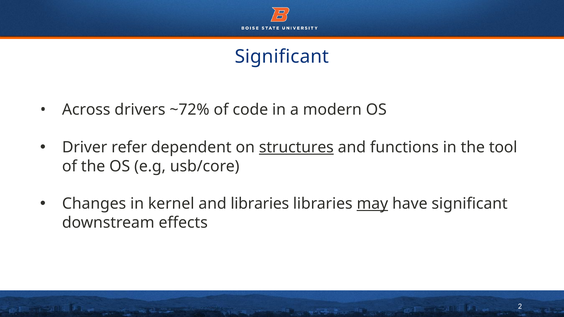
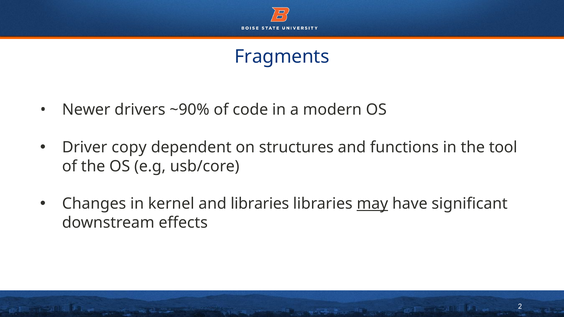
Significant at (282, 57): Significant -> Fragments
Across: Across -> Newer
~72%: ~72% -> ~90%
refer: refer -> copy
structures underline: present -> none
